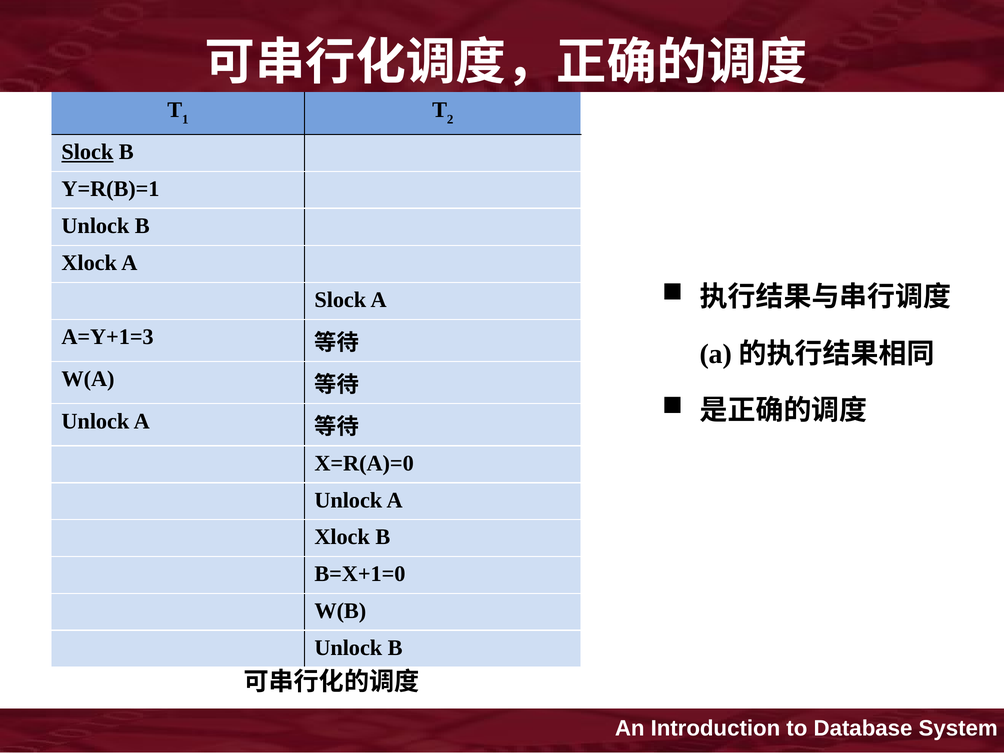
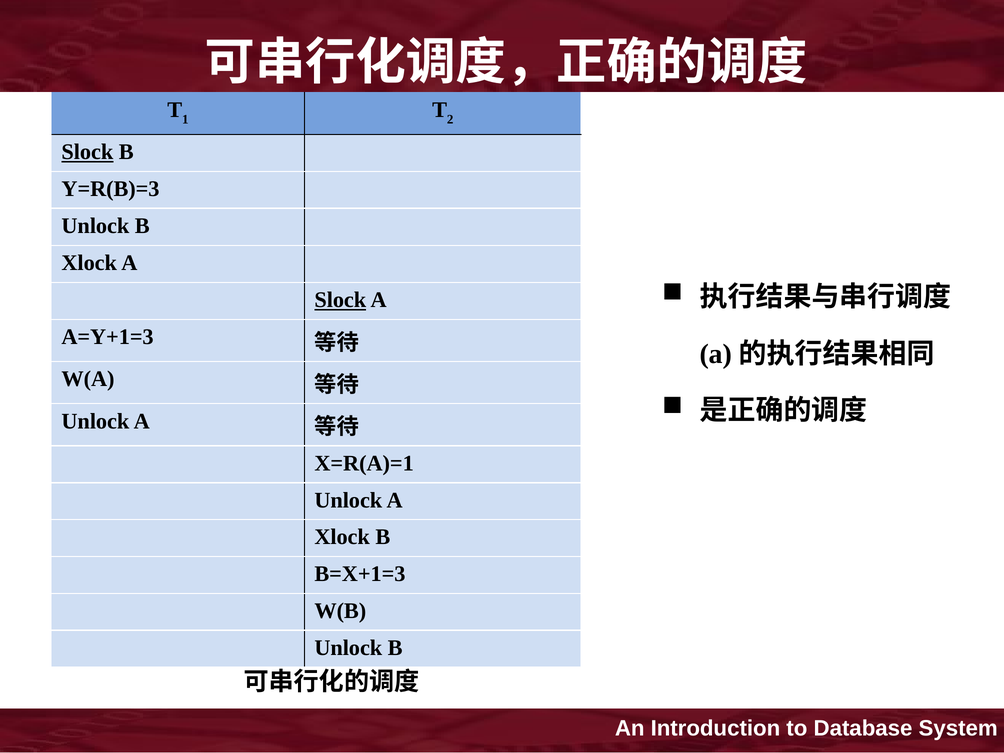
Y=R(B)=1: Y=R(B)=1 -> Y=R(B)=3
Slock at (340, 300) underline: none -> present
X=R(A)=0: X=R(A)=0 -> X=R(A)=1
B=X+1=0: B=X+1=0 -> B=X+1=3
